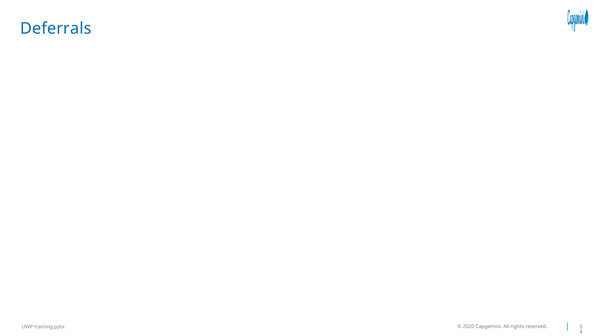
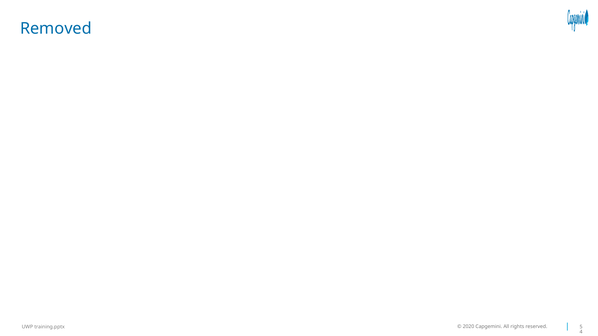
Deferrals: Deferrals -> Removed
